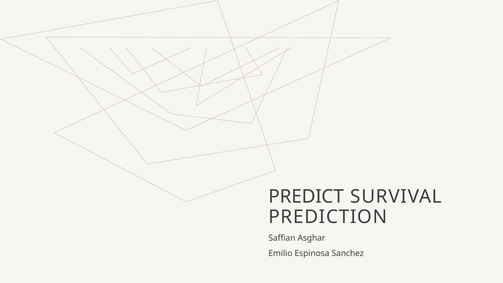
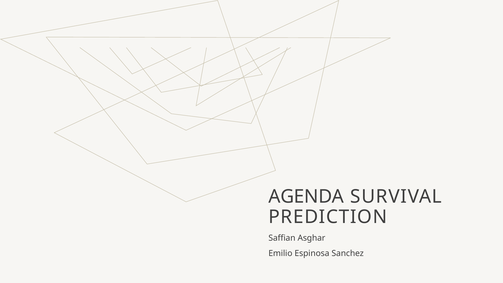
PREDICT: PREDICT -> AGENDA
